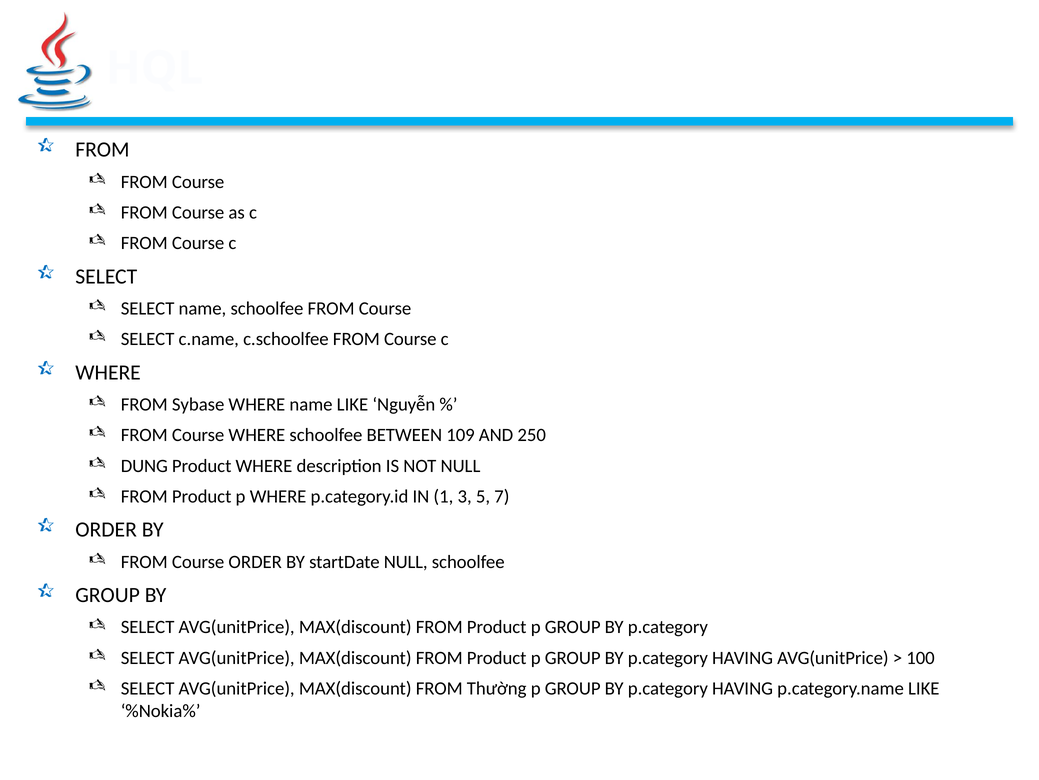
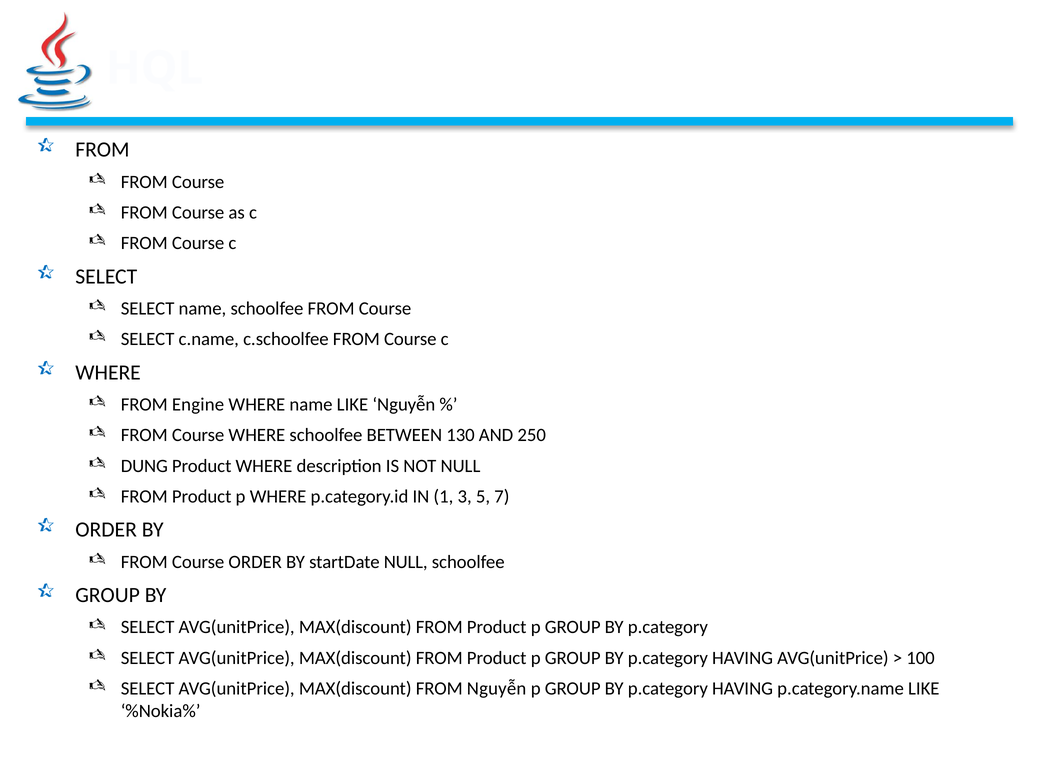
Sybase: Sybase -> Engine
109: 109 -> 130
FROM Thường: Thường -> Nguyễn
